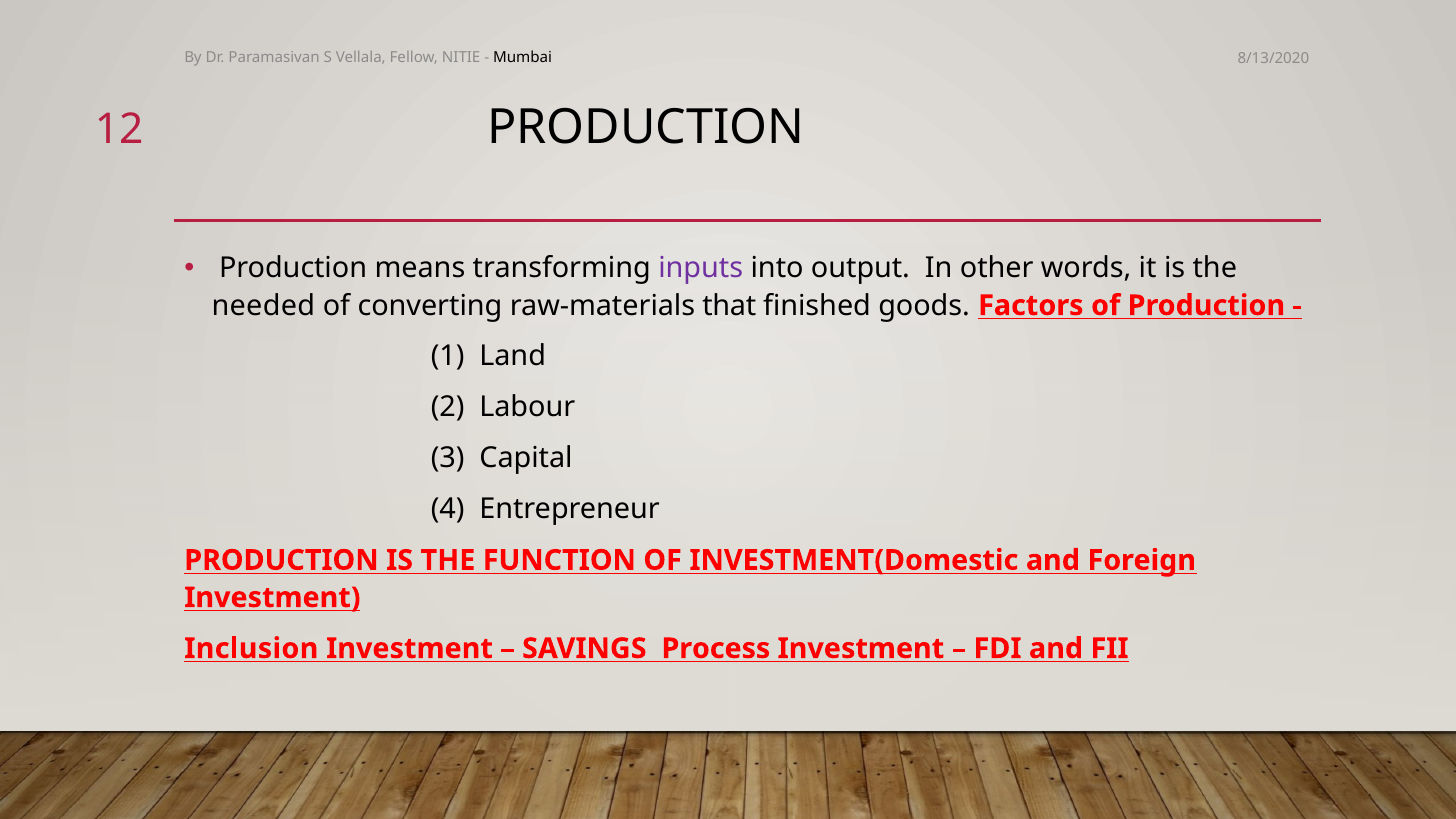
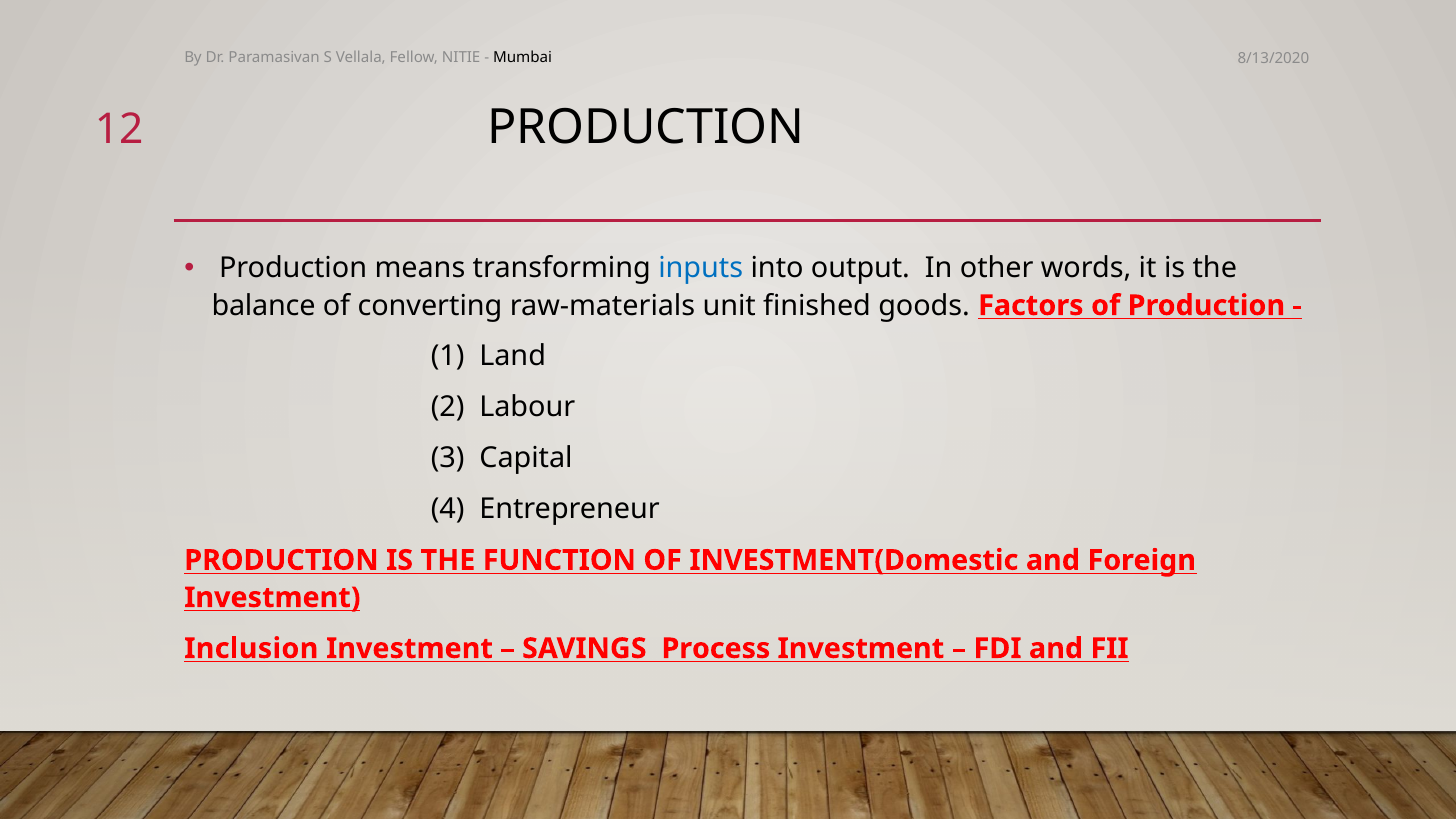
inputs colour: purple -> blue
needed: needed -> balance
that: that -> unit
